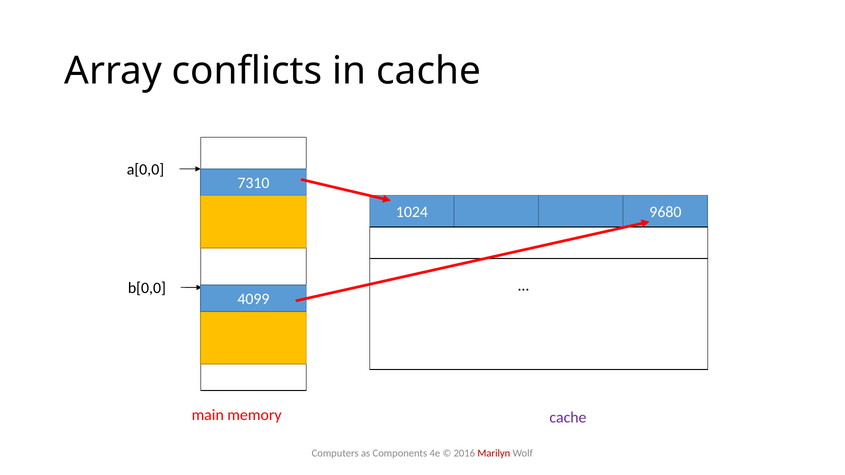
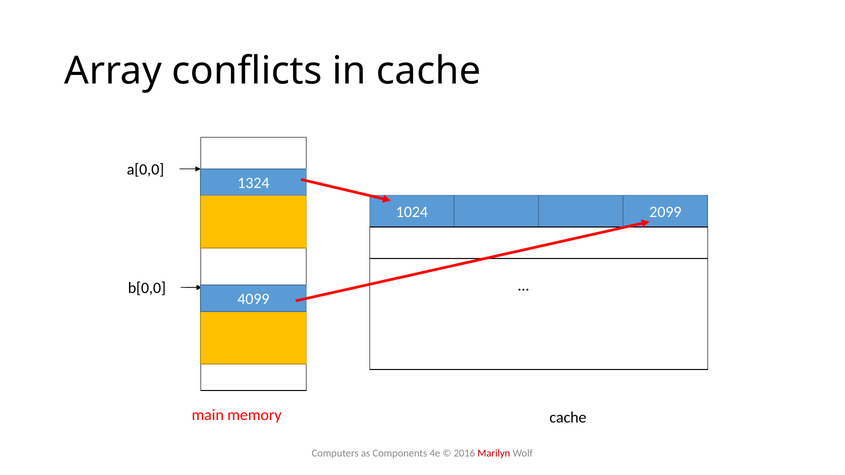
7310: 7310 -> 1324
9680: 9680 -> 2099
cache at (568, 418) colour: purple -> black
